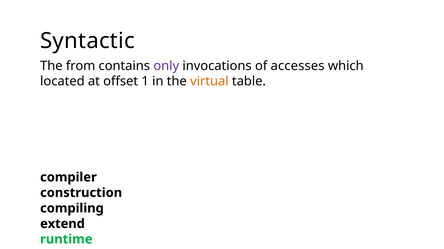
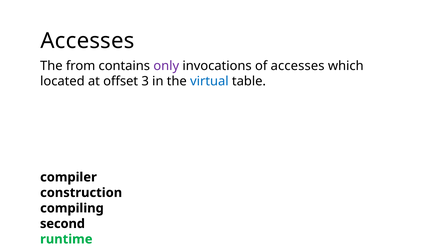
Syntactic at (88, 41): Syntactic -> Accesses
1: 1 -> 3
virtual colour: orange -> blue
extend: extend -> second
